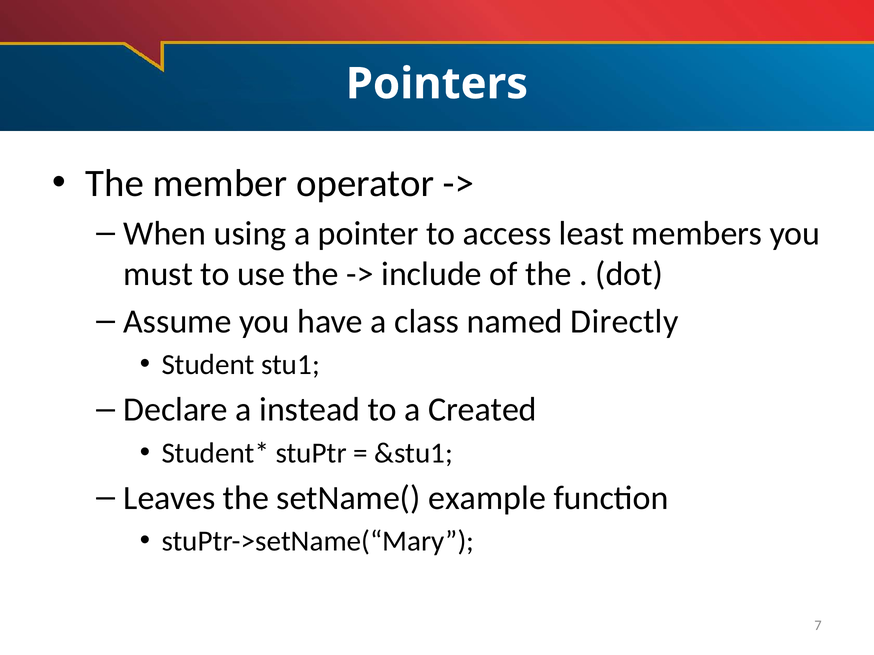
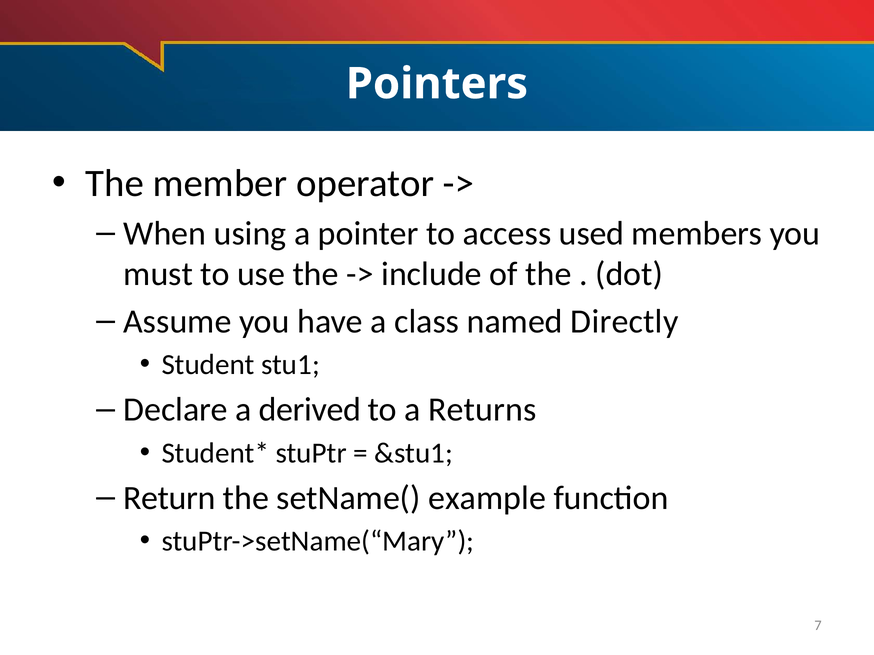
least: least -> used
instead: instead -> derived
Created: Created -> Returns
Leaves: Leaves -> Return
